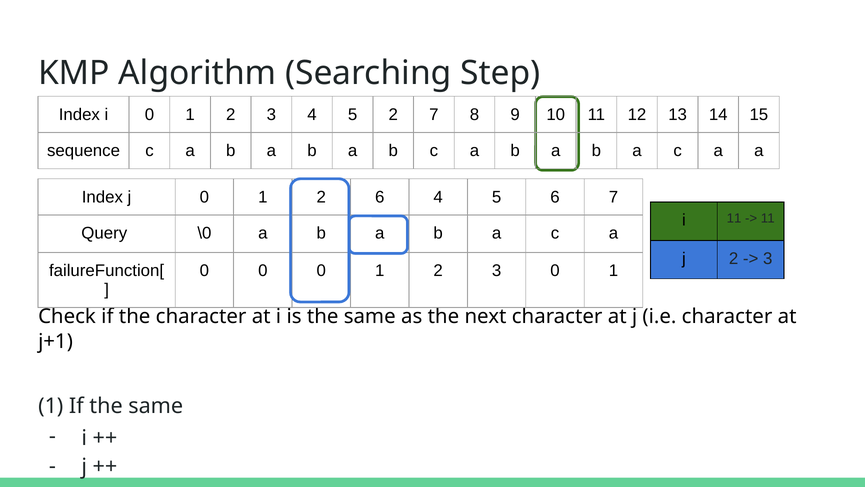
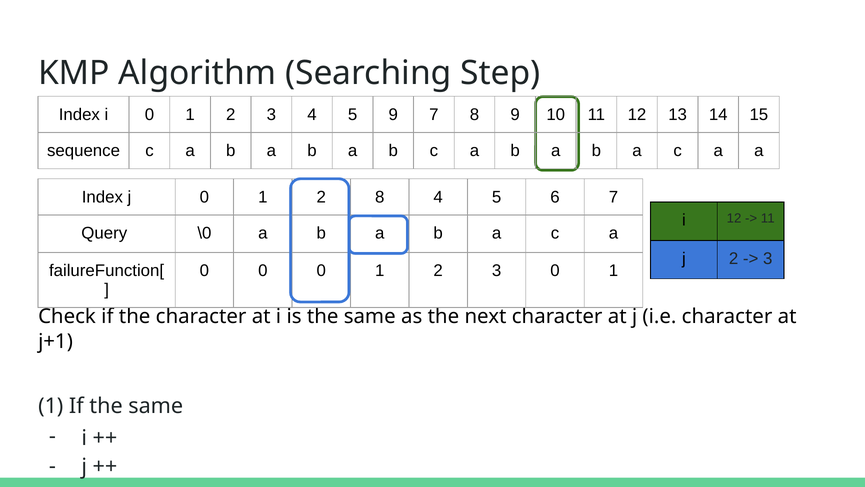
5 2: 2 -> 9
2 6: 6 -> 8
i 11: 11 -> 12
